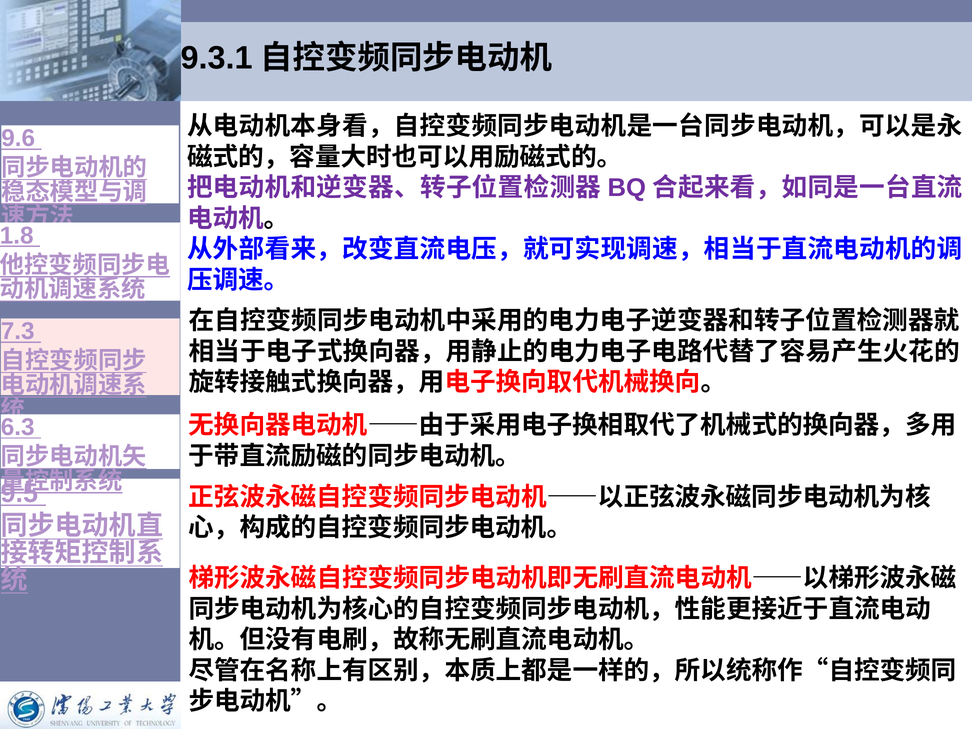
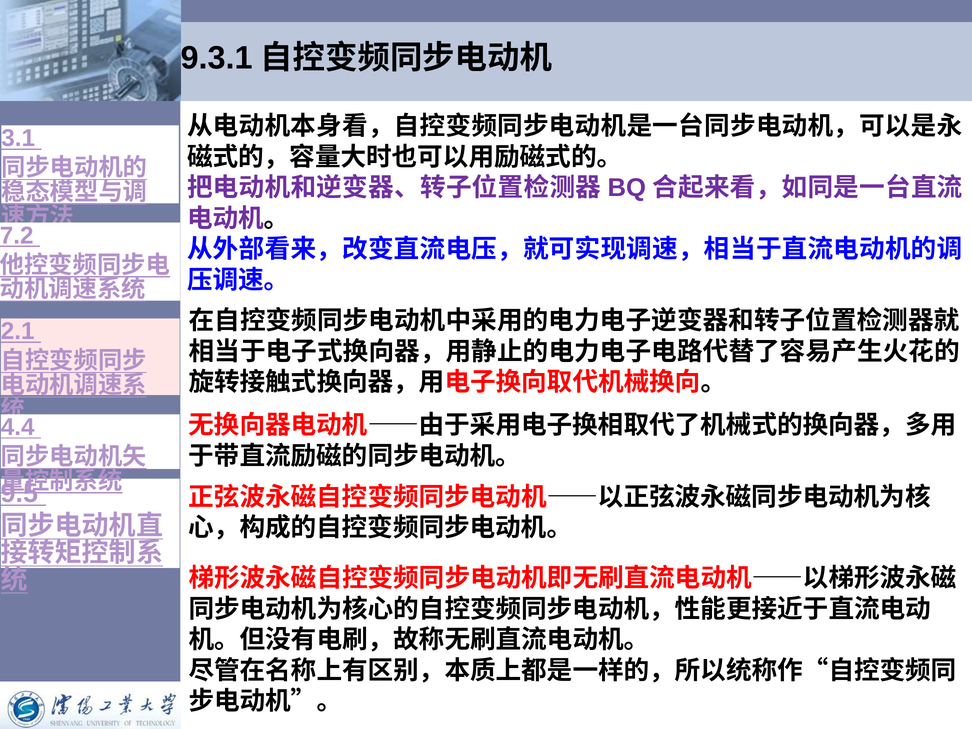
9.6: 9.6 -> 3.1
1.8: 1.8 -> 7.2
7.3: 7.3 -> 2.1
6.3: 6.3 -> 4.4
